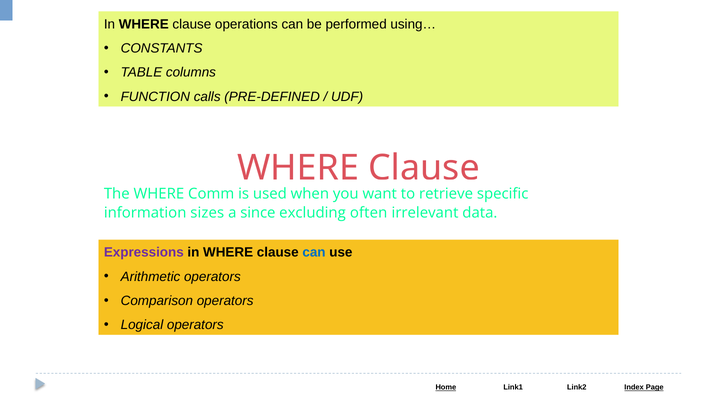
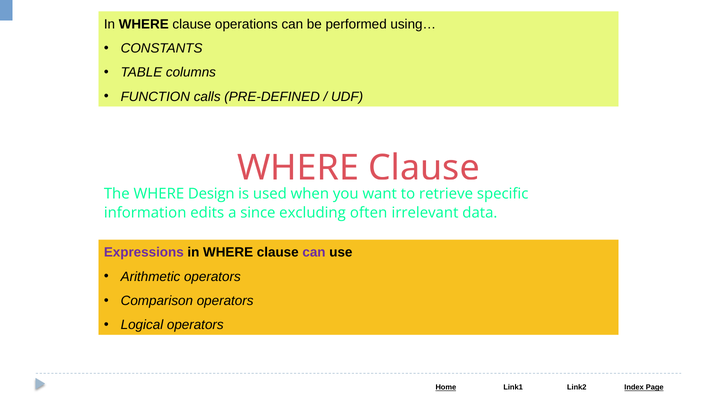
Comm: Comm -> Design
sizes: sizes -> edits
can at (314, 253) colour: blue -> purple
